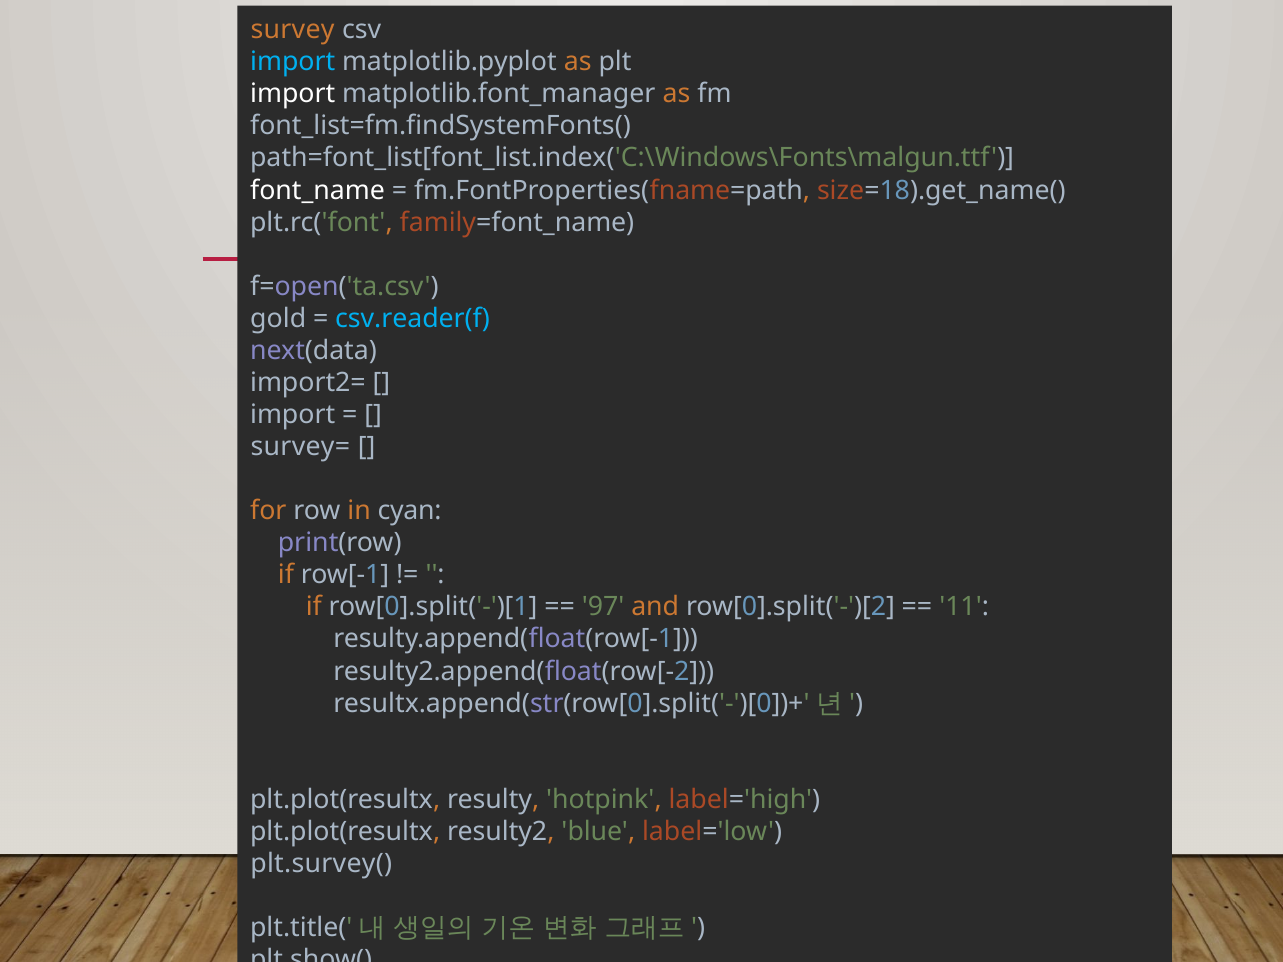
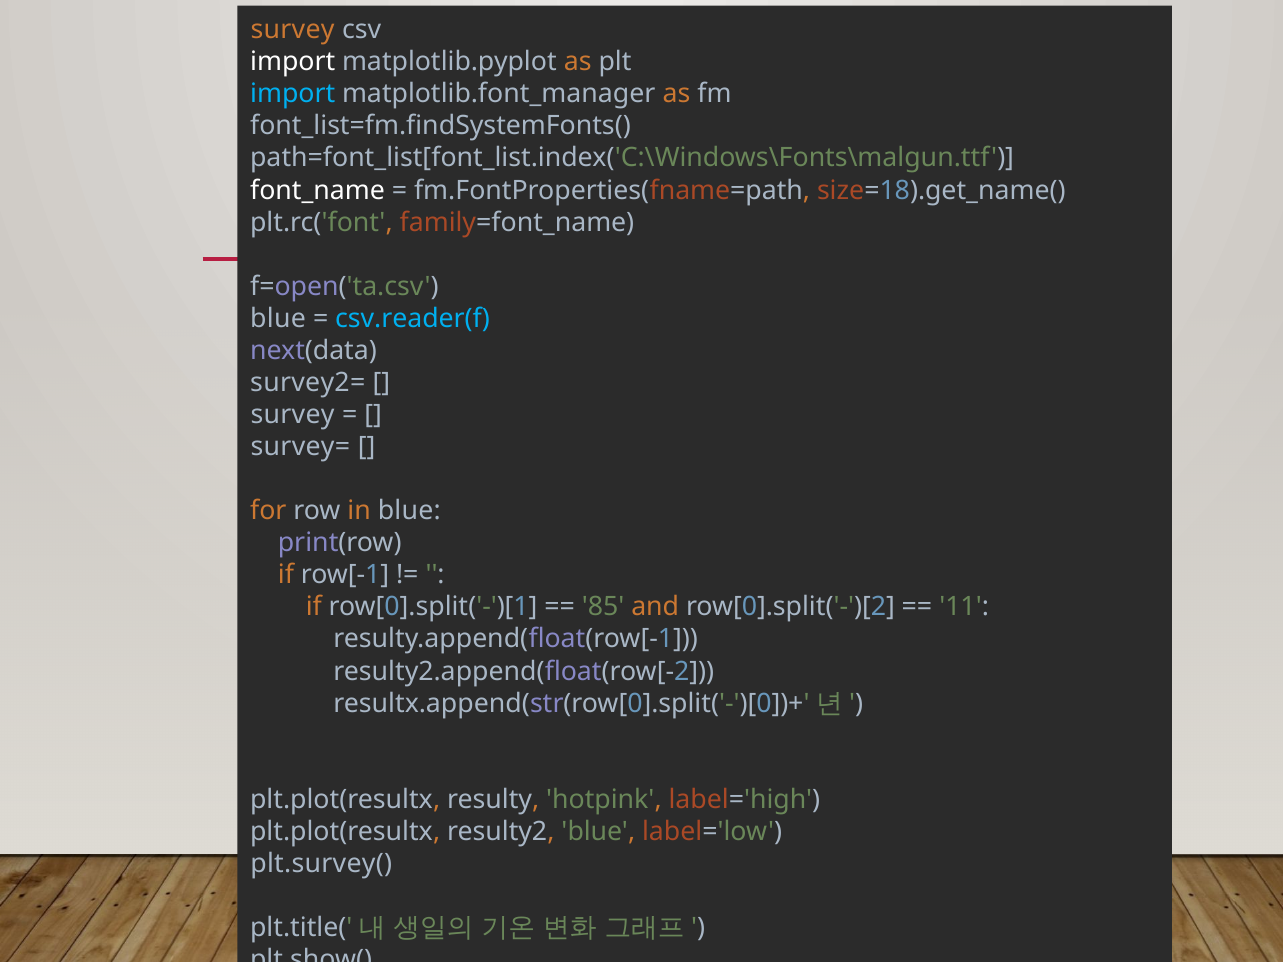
import at (293, 62) colour: light blue -> white
import at (293, 94) colour: white -> light blue
gold at (278, 319): gold -> blue
import2=: import2= -> survey2=
import at (293, 415): import -> survey
in cyan: cyan -> blue
97: 97 -> 85
